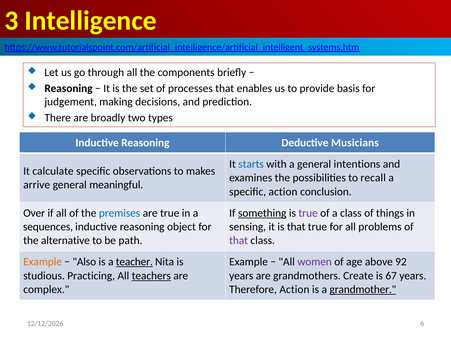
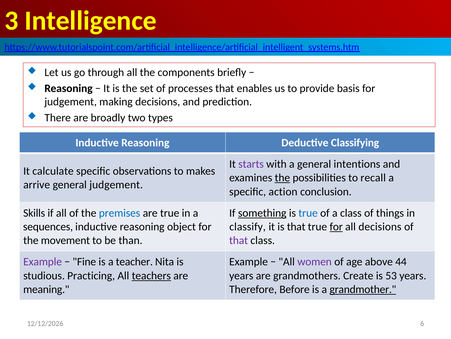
Musicians: Musicians -> Classifying
starts colour: blue -> purple
the at (282, 178) underline: none -> present
general meaningful: meaningful -> judgement
Over: Over -> Skills
true at (308, 213) colour: purple -> blue
sensing: sensing -> classify
for at (336, 226) underline: none -> present
all problems: problems -> decisions
alternative: alternative -> movement
path: path -> than
Example at (43, 261) colour: orange -> purple
Also: Also -> Fine
teacher underline: present -> none
92: 92 -> 44
67: 67 -> 53
complex: complex -> meaning
Therefore Action: Action -> Before
